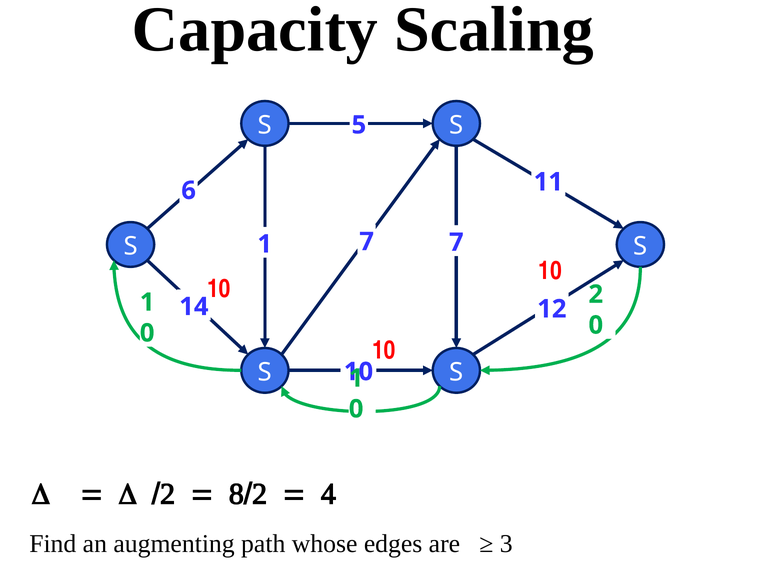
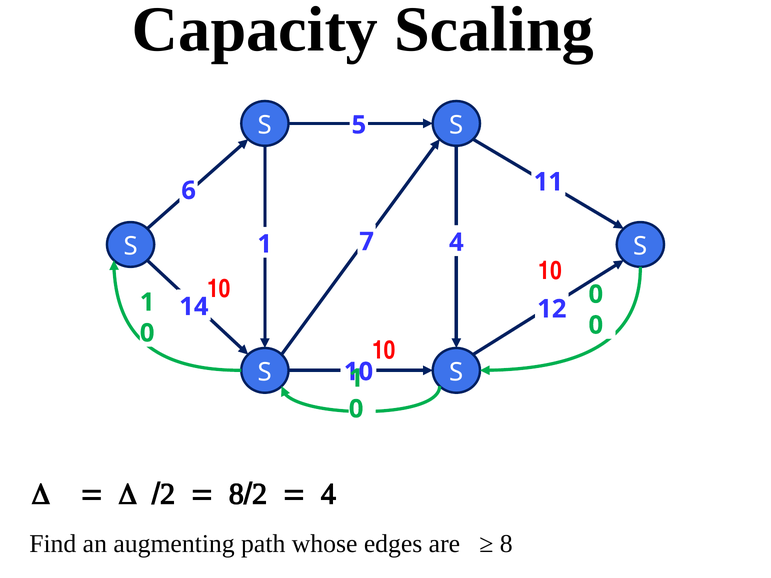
1 7: 7 -> 4
2 at (596, 294): 2 -> 0
3: 3 -> 8
